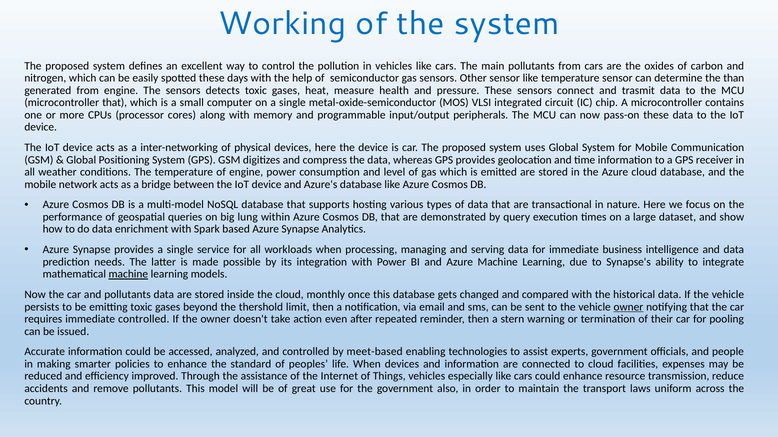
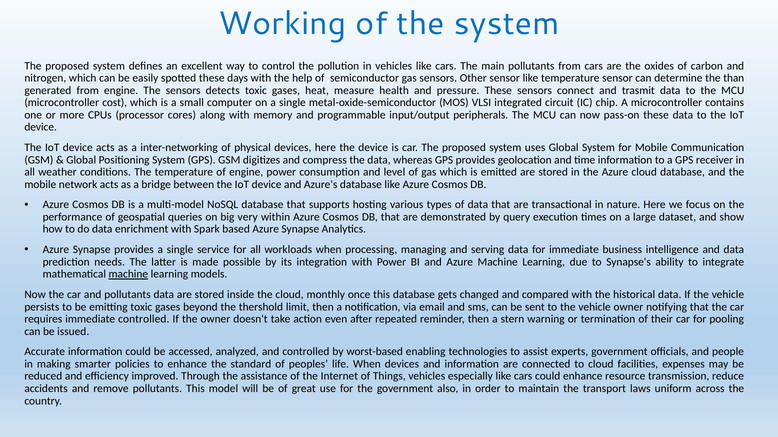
microcontroller that: that -> cost
lung: lung -> very
owner at (628, 307) underline: present -> none
meet-based: meet-based -> worst-based
